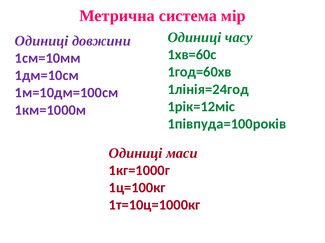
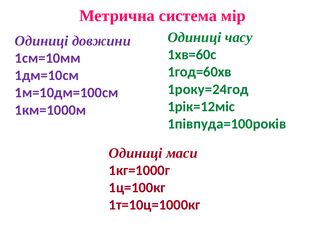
1лінія=24год: 1лінія=24год -> 1року=24год
